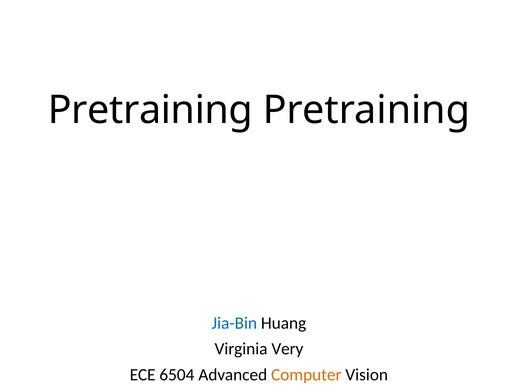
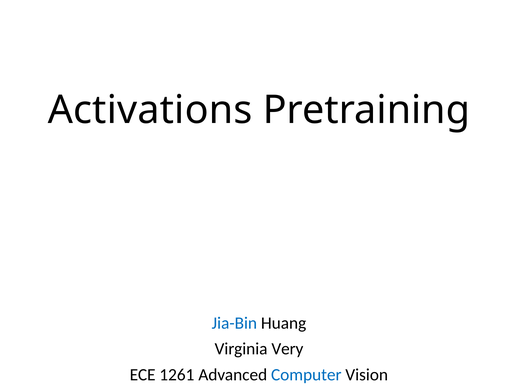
Pretraining at (150, 110): Pretraining -> Activations
6504: 6504 -> 1261
Computer colour: orange -> blue
